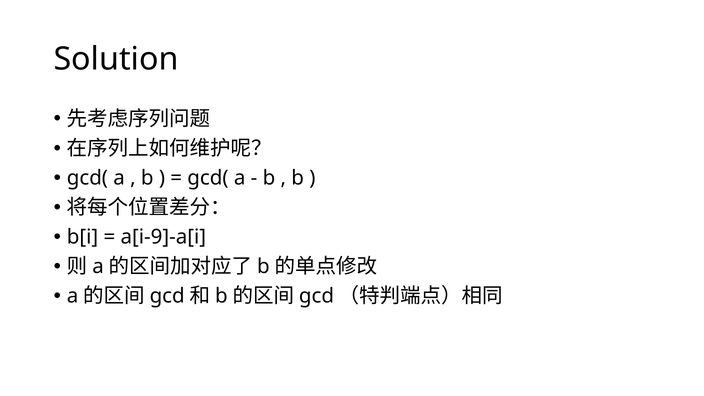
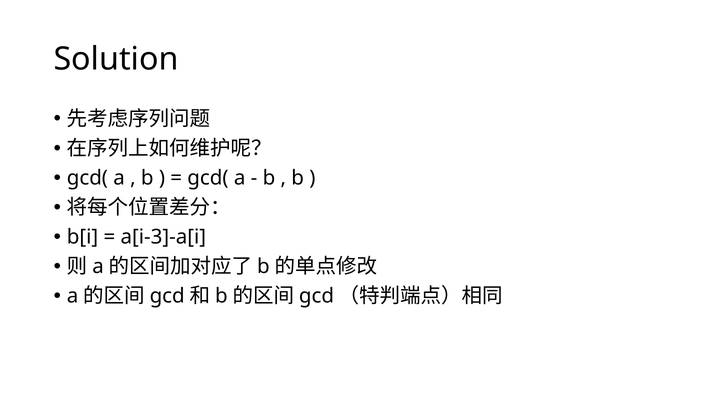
a[i-9]-a[i: a[i-9]-a[i -> a[i-3]-a[i
